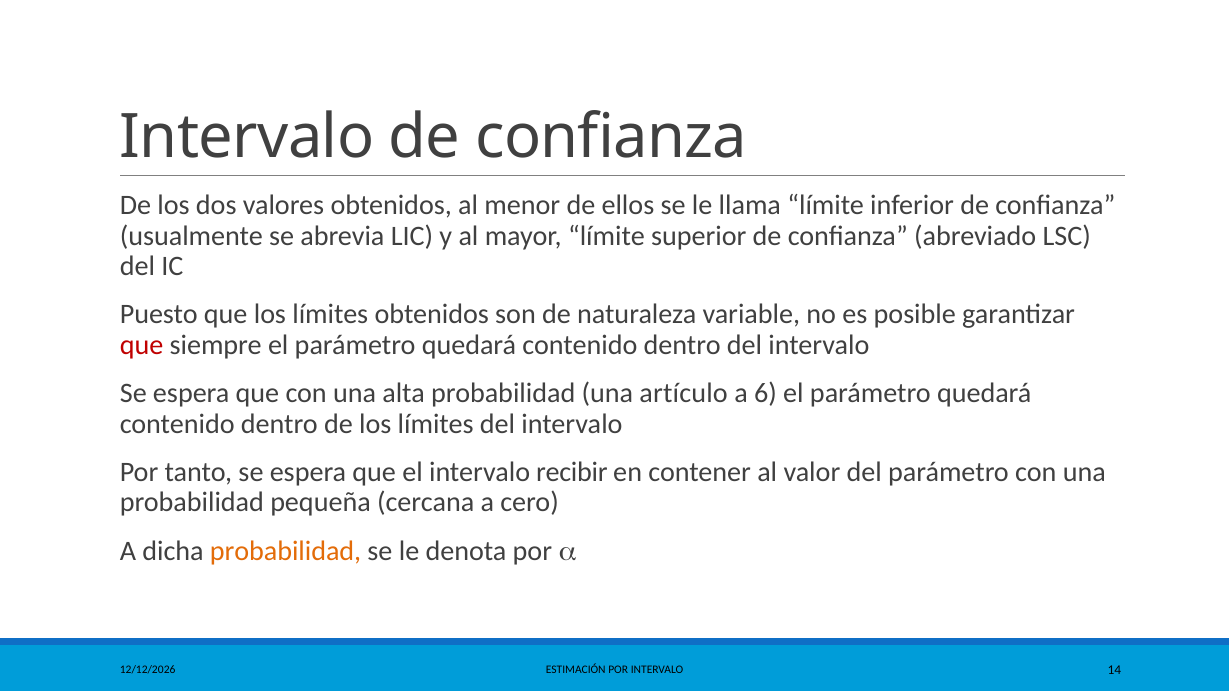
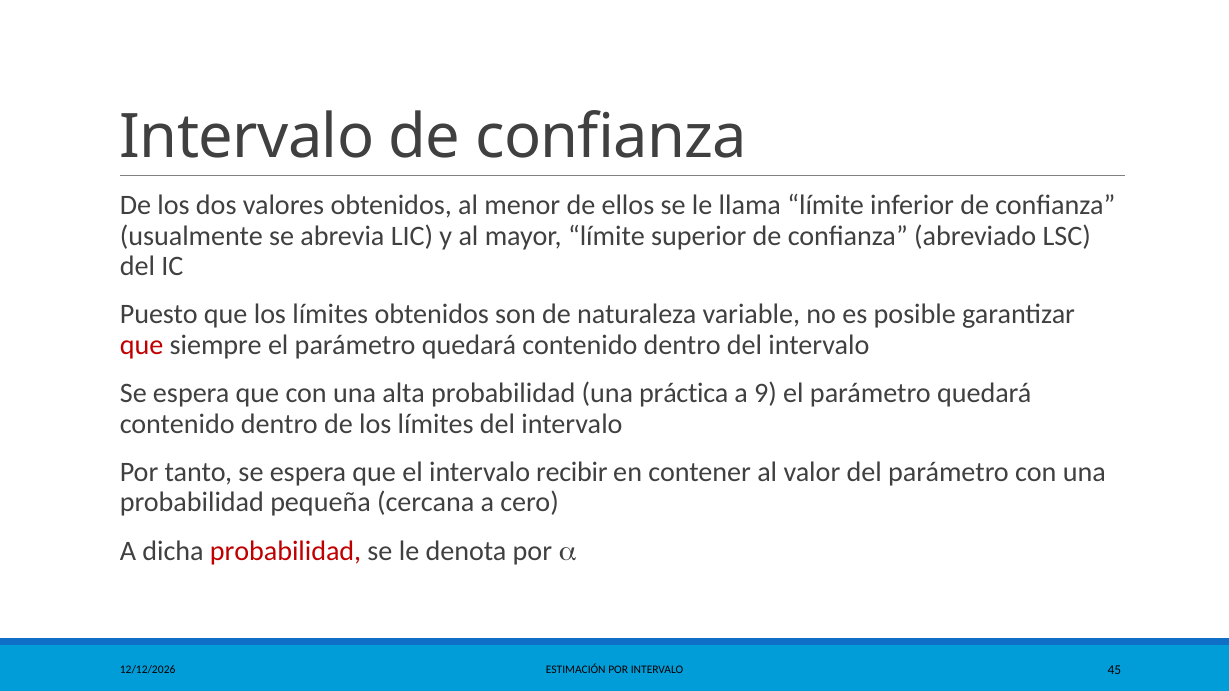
artículo: artículo -> práctica
6: 6 -> 9
probabilidad at (286, 551) colour: orange -> red
14: 14 -> 45
